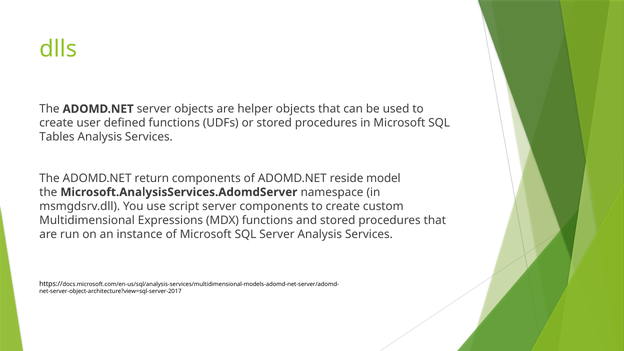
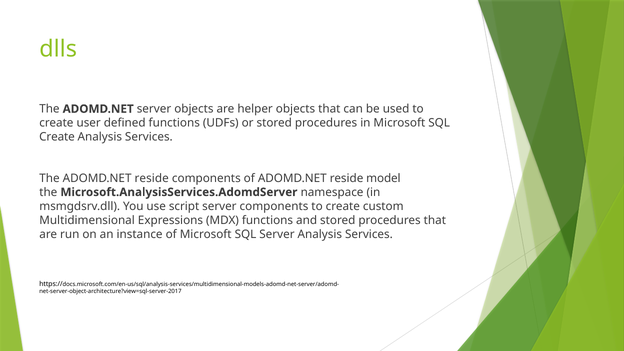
Tables at (57, 137): Tables -> Create
The ADOMD.NET return: return -> reside
